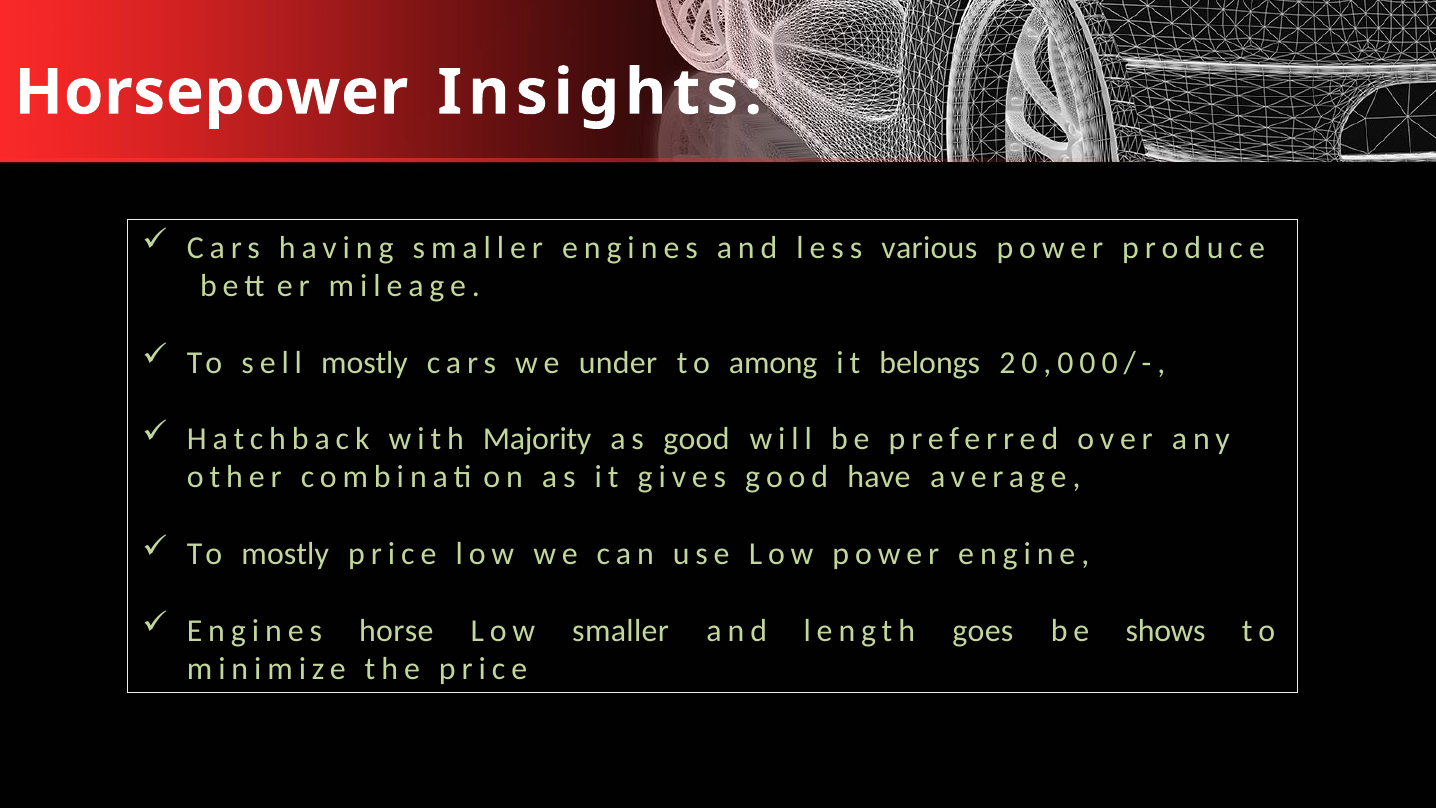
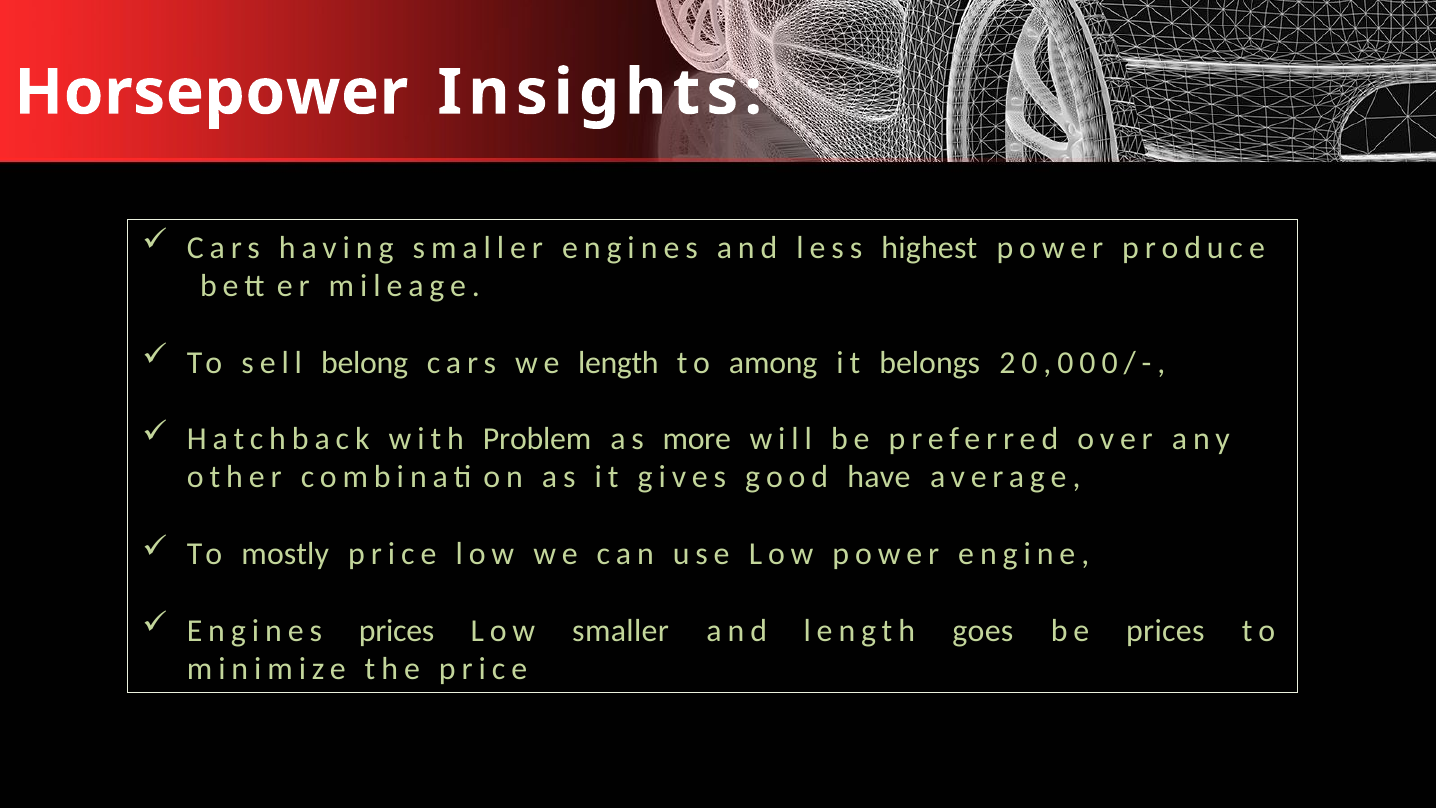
various: various -> highest
sell mostly: mostly -> belong
we under: under -> length
Majority: Majority -> Problem
as good: good -> more
Engines horse: horse -> prices
be shows: shows -> prices
